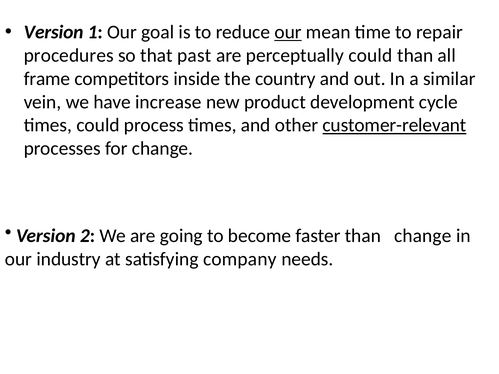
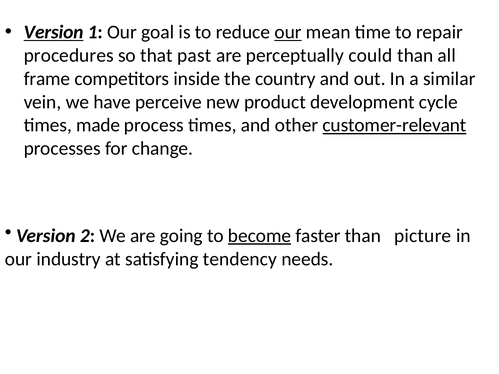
Version at (54, 32) underline: none -> present
increase: increase -> perceive
times could: could -> made
become underline: none -> present
than change: change -> picture
company: company -> tendency
